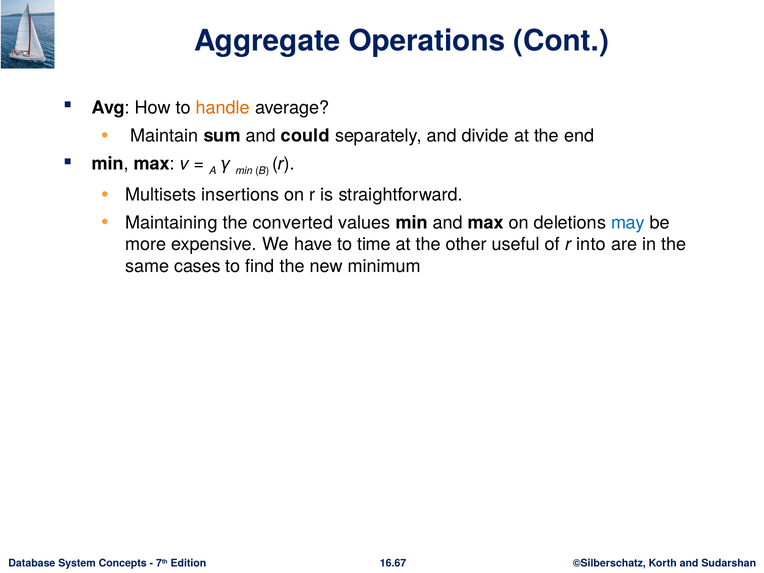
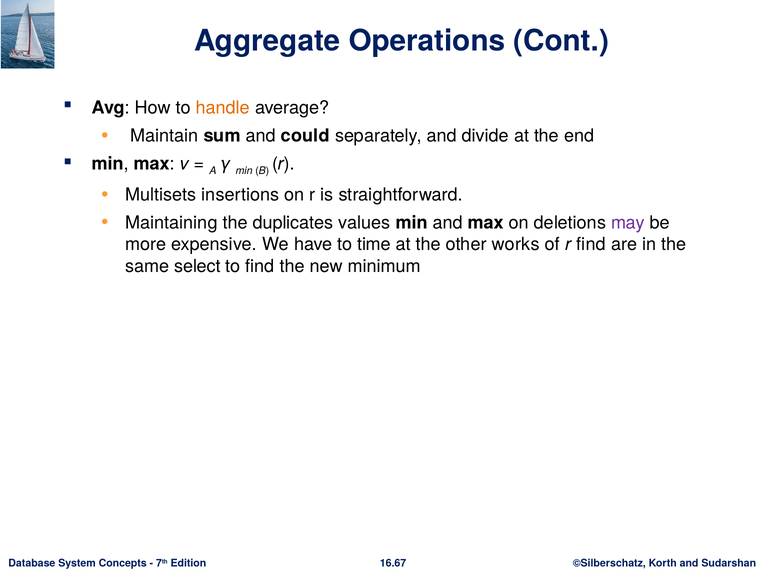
converted: converted -> duplicates
may colour: blue -> purple
useful: useful -> works
r into: into -> find
cases: cases -> select
